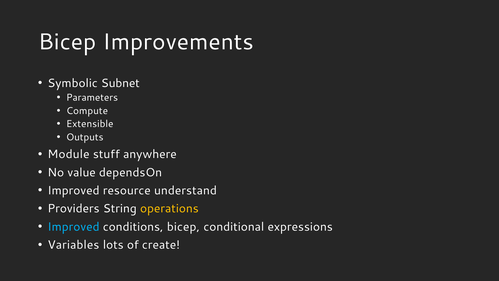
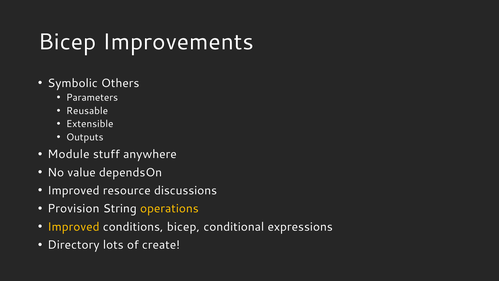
Subnet: Subnet -> Others
Compute: Compute -> Reusable
understand: understand -> discussions
Providers: Providers -> Provision
Improved at (73, 227) colour: light blue -> yellow
Variables: Variables -> Directory
